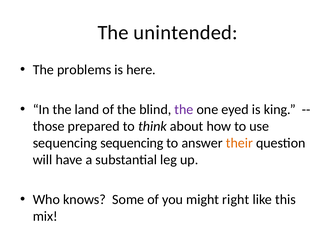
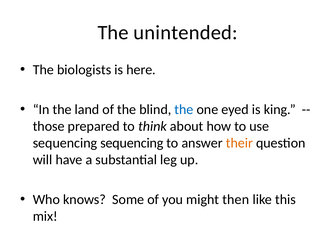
problems: problems -> biologists
the at (184, 109) colour: purple -> blue
right: right -> then
